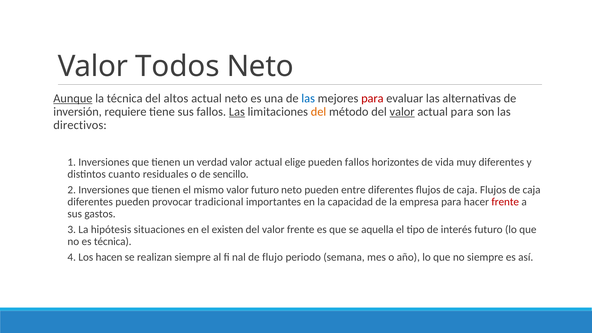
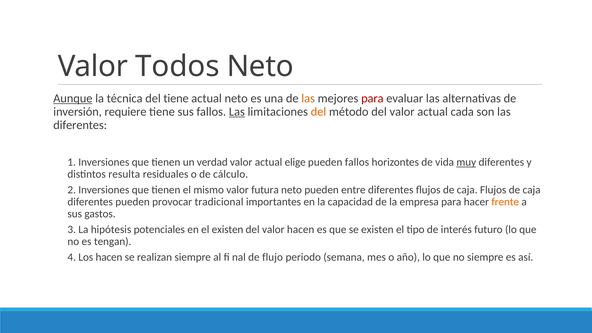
del altos: altos -> tiene
las at (308, 98) colour: blue -> orange
valor at (402, 112) underline: present -> none
actual para: para -> cada
directivos at (80, 125): directivos -> diferentes
muy underline: none -> present
cuanto: cuanto -> resulta
sencillo: sencillo -> cálculo
valor futuro: futuro -> futura
frente at (505, 202) colour: red -> orange
situaciones: situaciones -> potenciales
valor frente: frente -> hacen
se aquella: aquella -> existen
es técnica: técnica -> tengan
